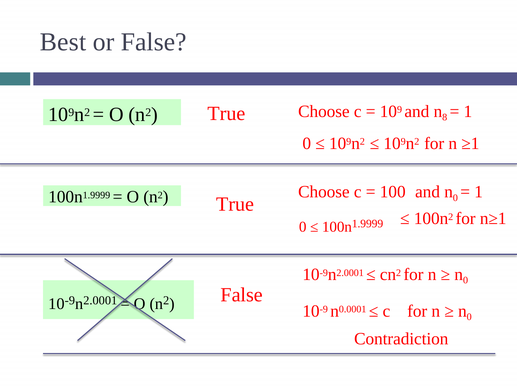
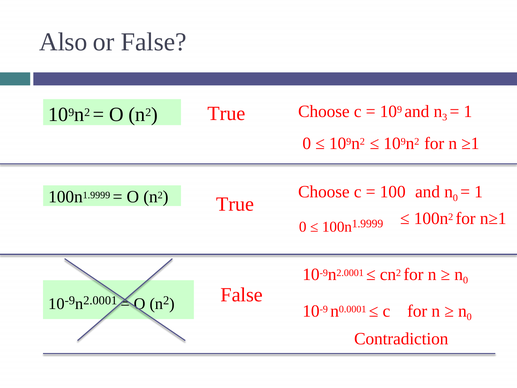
Best: Best -> Also
8: 8 -> 3
